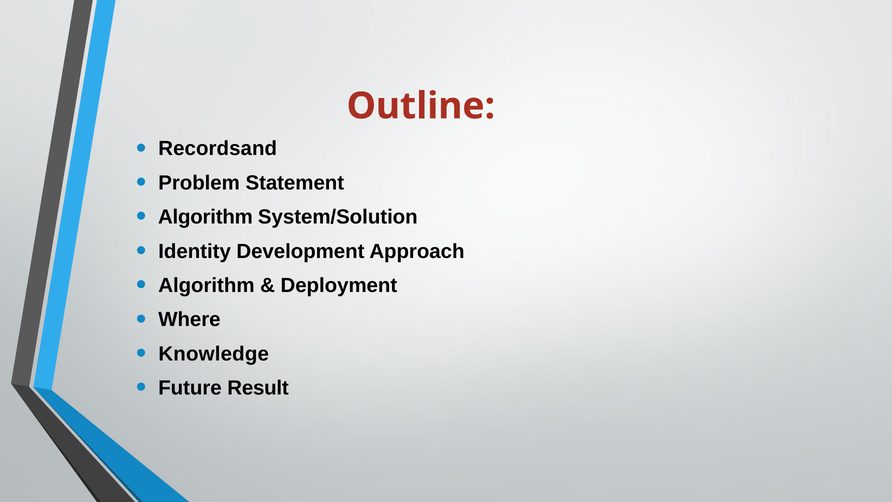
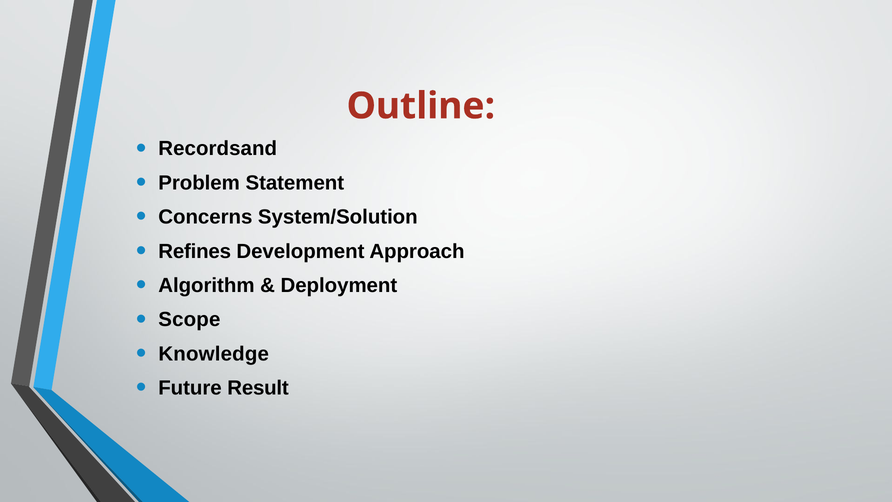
Algorithm at (205, 217): Algorithm -> Concerns
Identity: Identity -> Refines
Where: Where -> Scope
